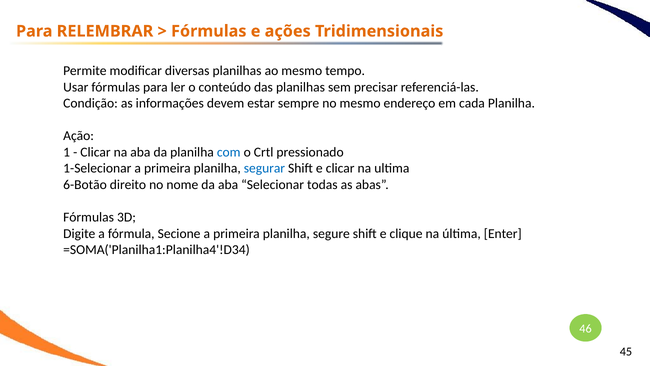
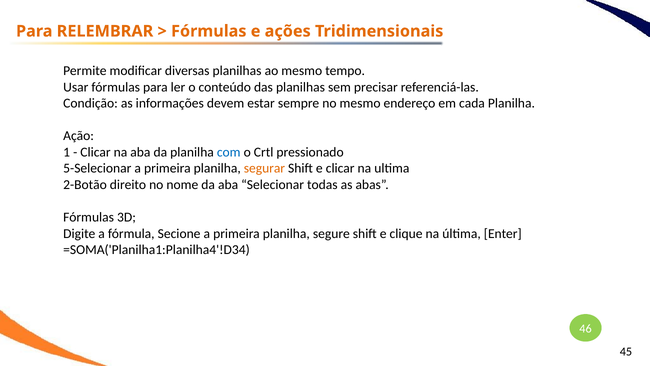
1-Selecionar: 1-Selecionar -> 5-Selecionar
segurar colour: blue -> orange
6-Botão: 6-Botão -> 2-Botão
